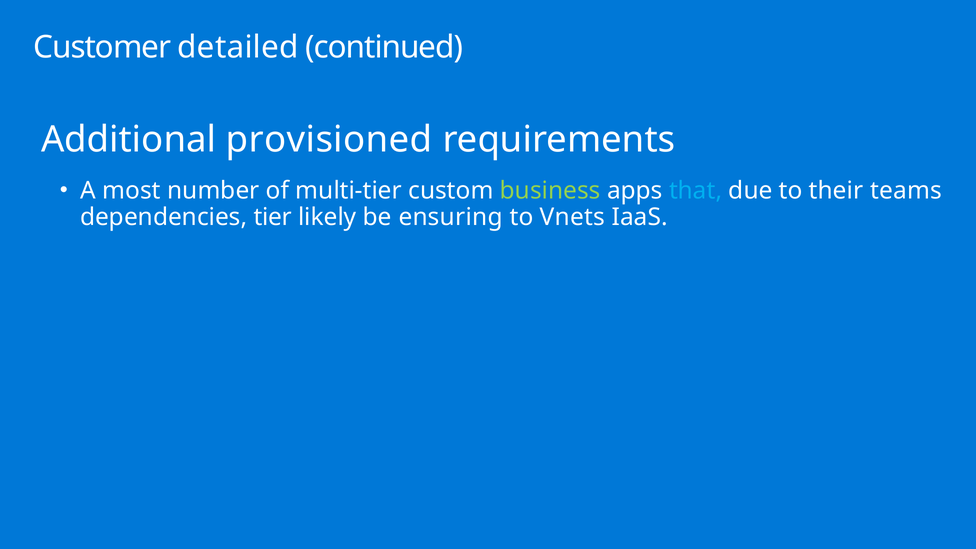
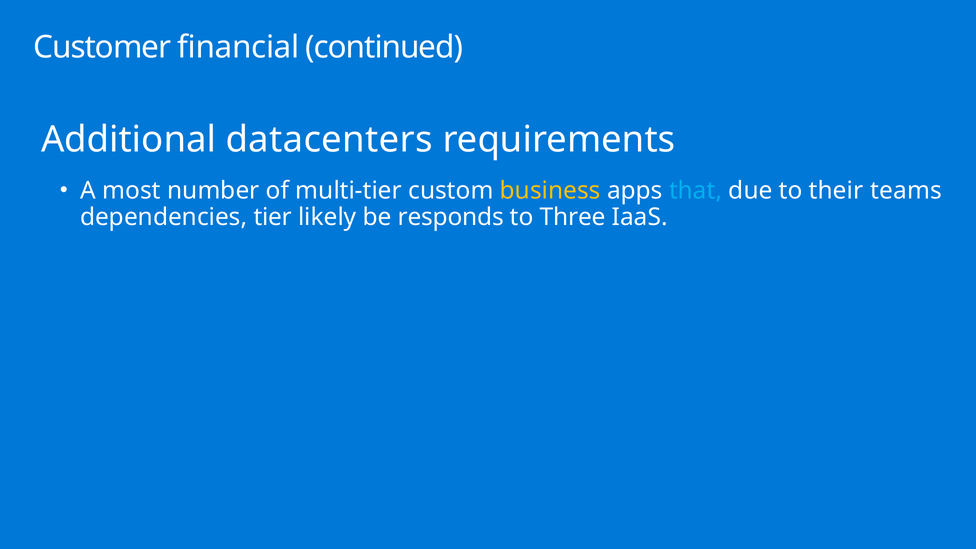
detailed: detailed -> financial
provisioned: provisioned -> datacenters
business colour: light green -> yellow
ensuring: ensuring -> responds
Vnets: Vnets -> Three
